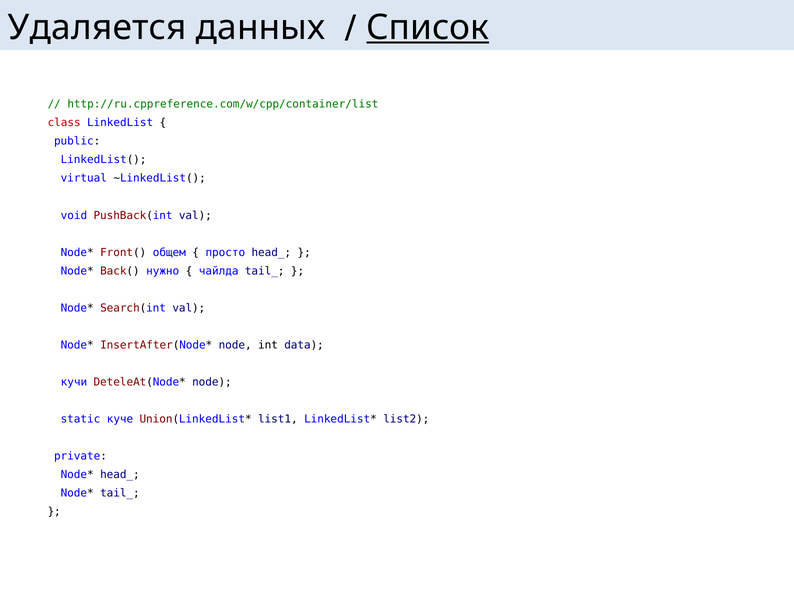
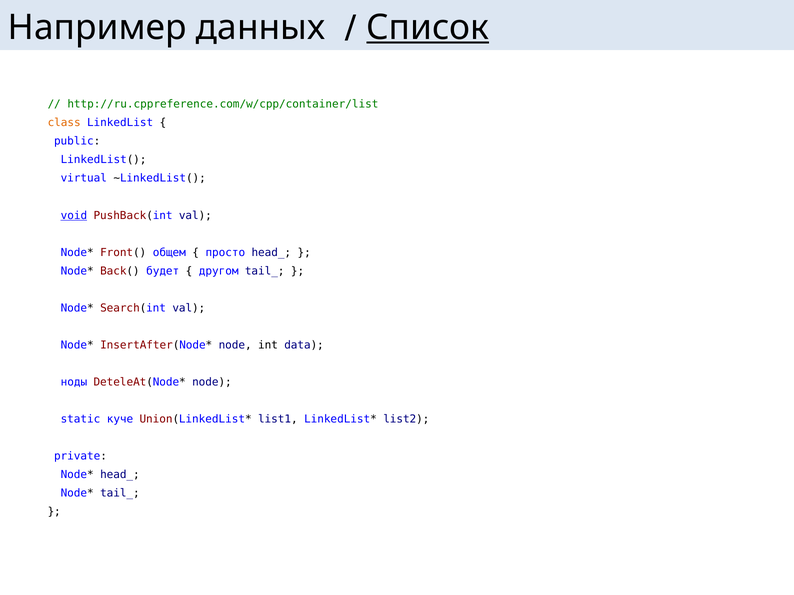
Удаляется: Удаляется -> Например
class colour: red -> orange
void underline: none -> present
нужно: нужно -> будет
чайлда: чайлда -> другом
кучи: кучи -> ноды
